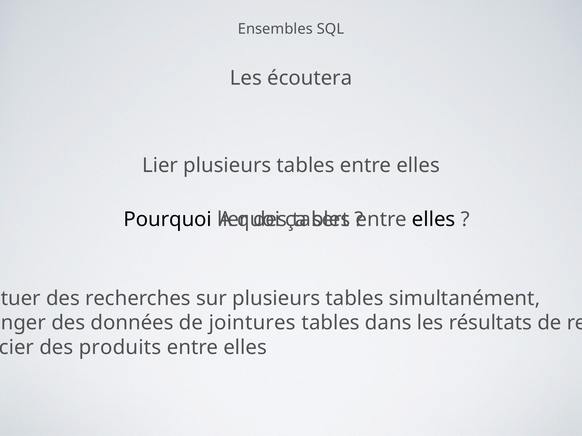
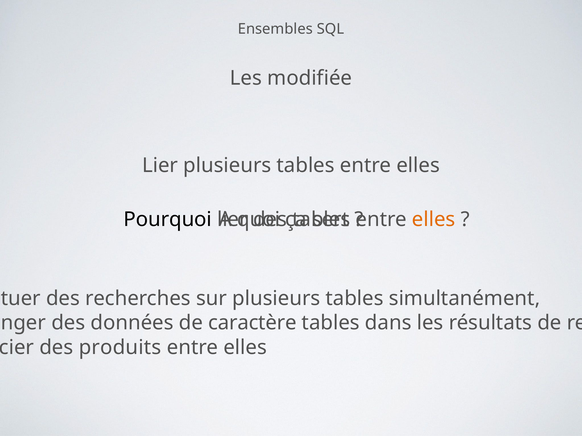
écoutera: écoutera -> modifiée
elles at (434, 220) colour: black -> orange
jointures: jointures -> caractère
